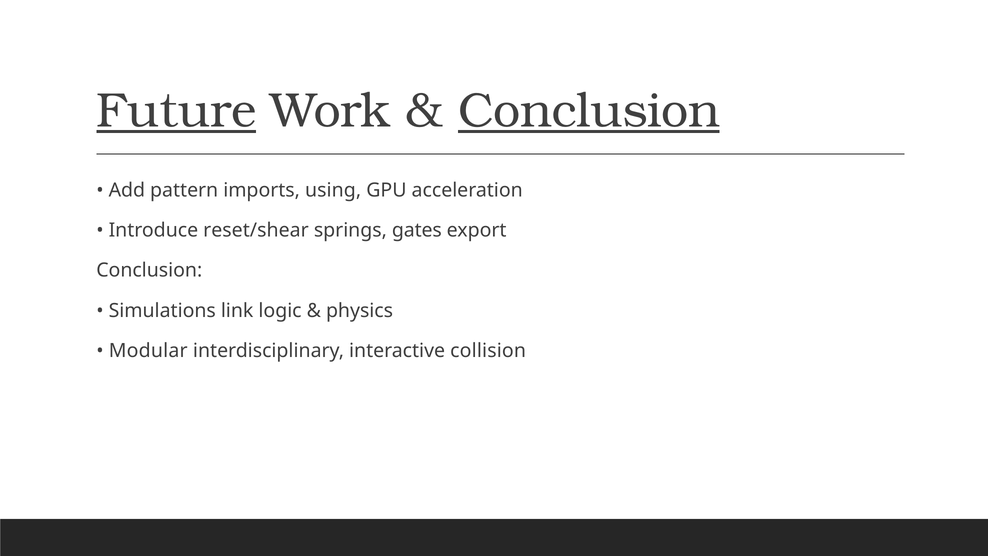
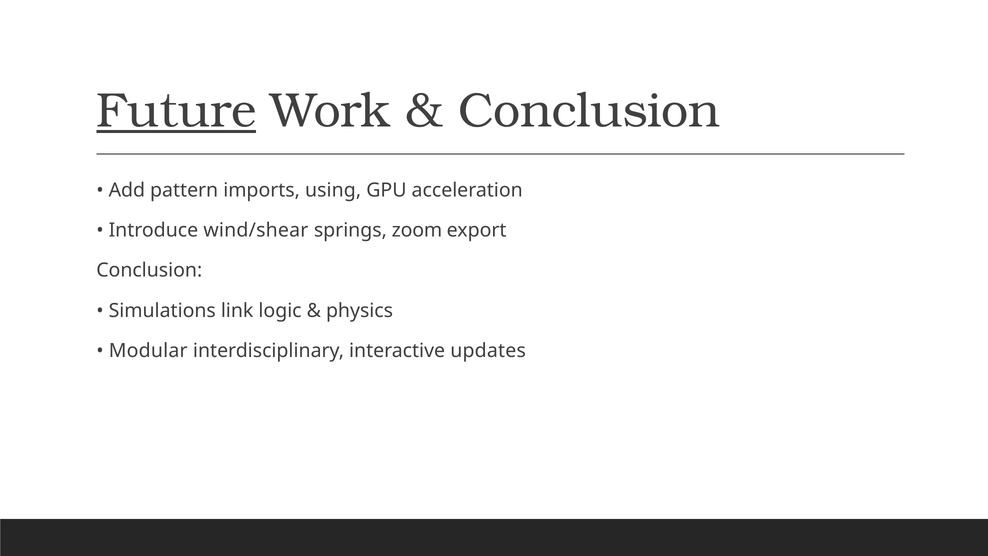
Conclusion at (589, 111) underline: present -> none
reset/shear: reset/shear -> wind/shear
gates: gates -> zoom
collision: collision -> updates
